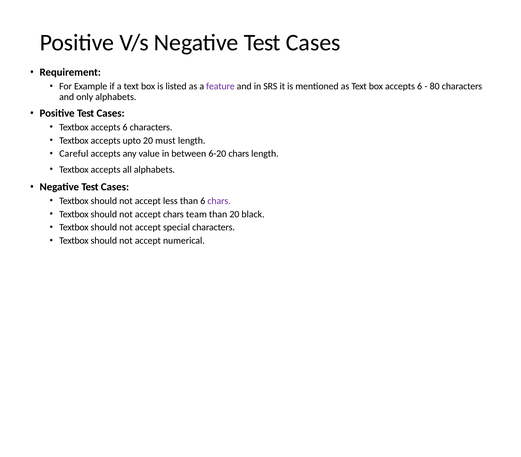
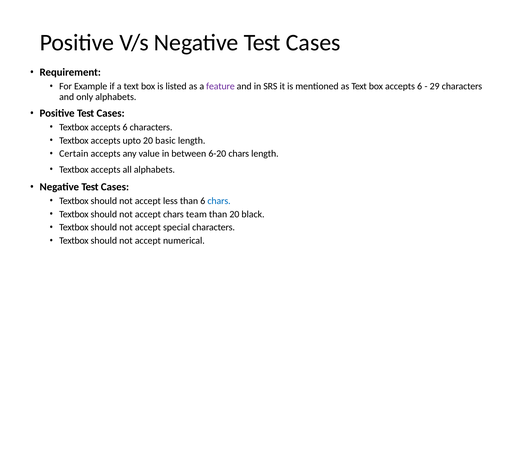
80: 80 -> 29
must: must -> basic
Careful: Careful -> Certain
chars at (219, 201) colour: purple -> blue
